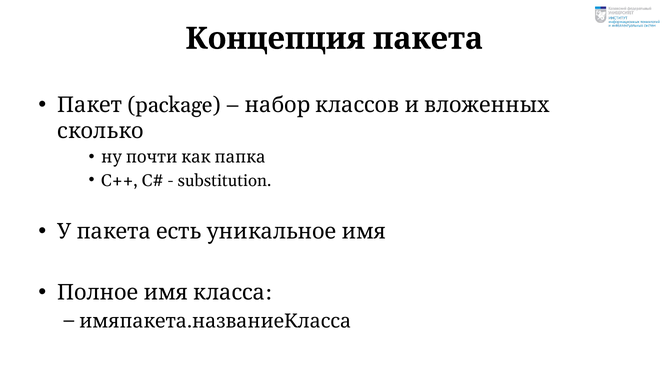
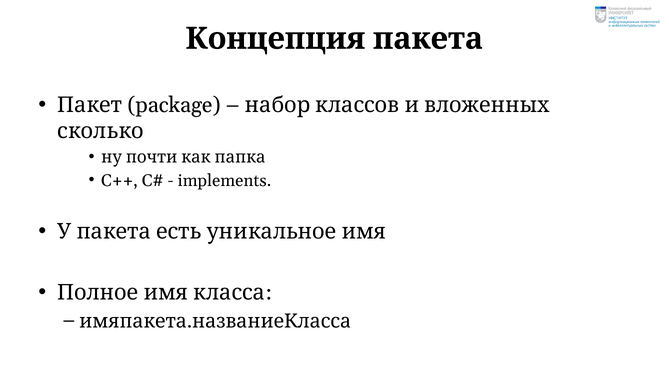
substitution: substitution -> implements
